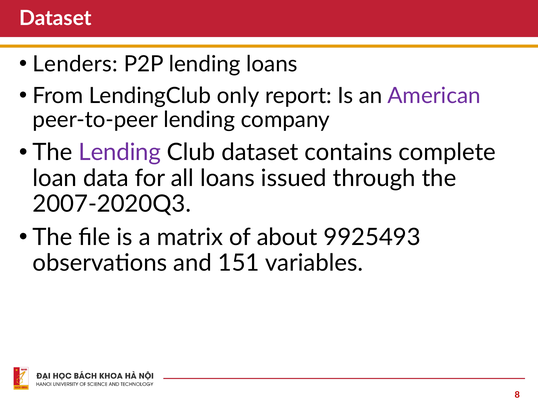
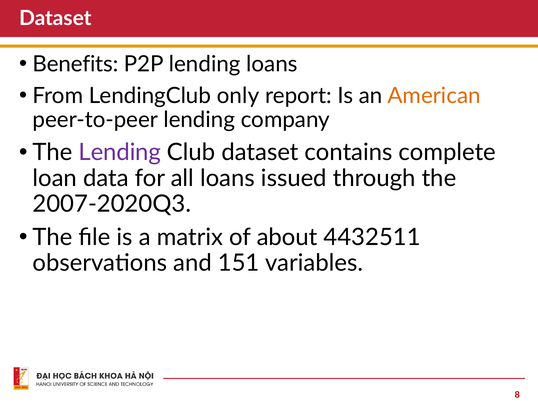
Lenders: Lenders -> Benefits
American colour: purple -> orange
9925493: 9925493 -> 4432511
